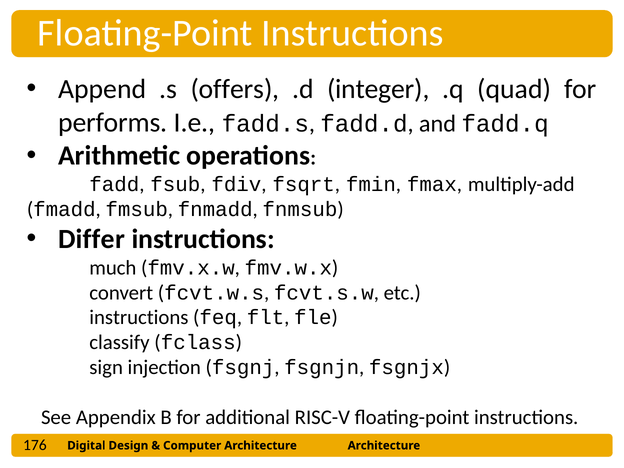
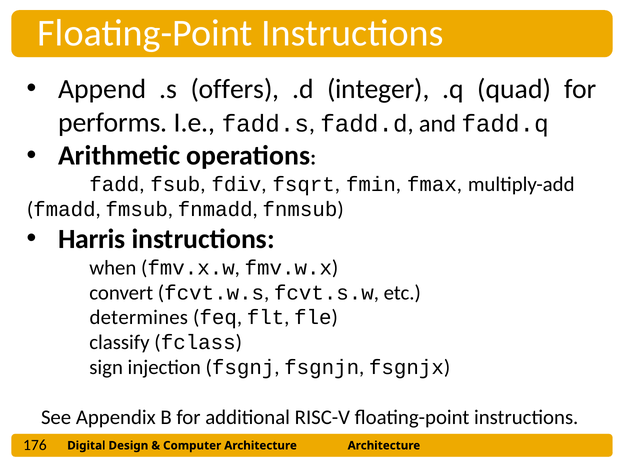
Differ: Differ -> Harris
much: much -> when
instructions at (139, 318): instructions -> determines
